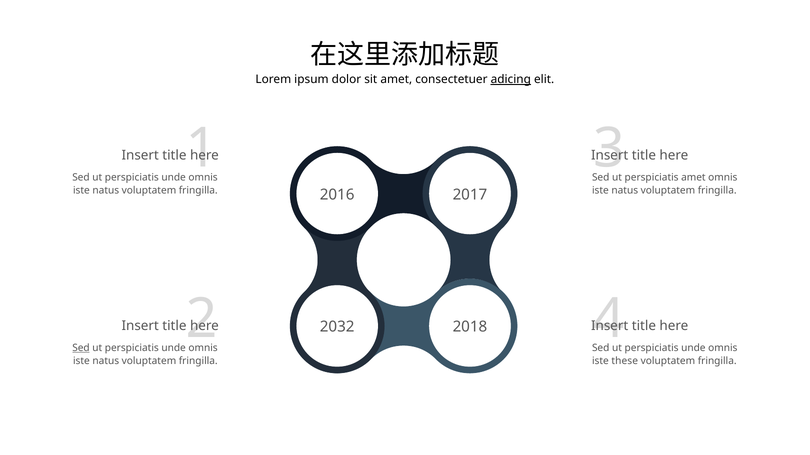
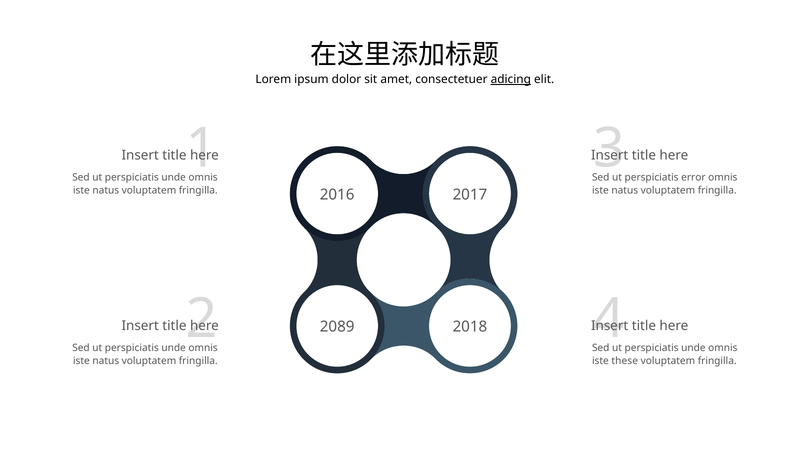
perspiciatis amet: amet -> error
2032: 2032 -> 2089
Sed at (81, 348) underline: present -> none
